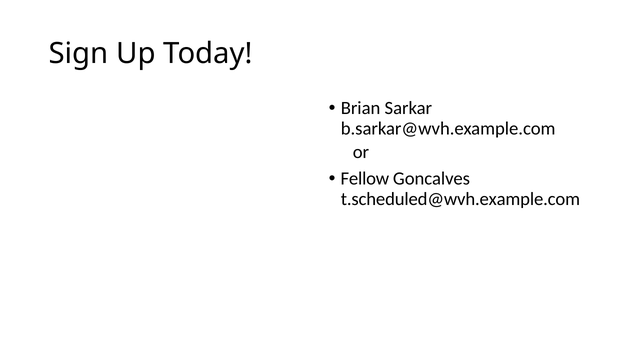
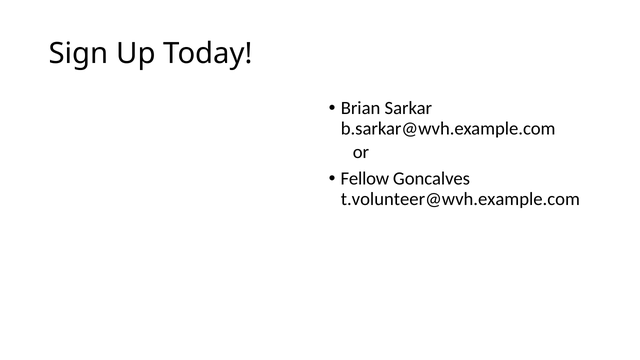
t.scheduled@wvh.example.com: t.scheduled@wvh.example.com -> t.volunteer@wvh.example.com
